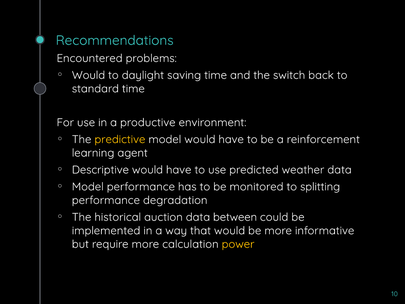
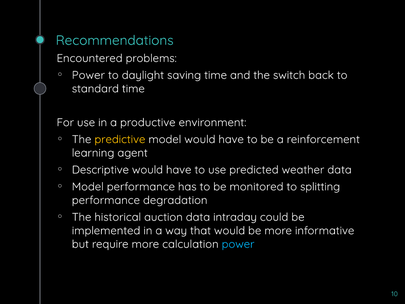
Would at (88, 75): Would -> Power
between: between -> intraday
power at (238, 244) colour: yellow -> light blue
